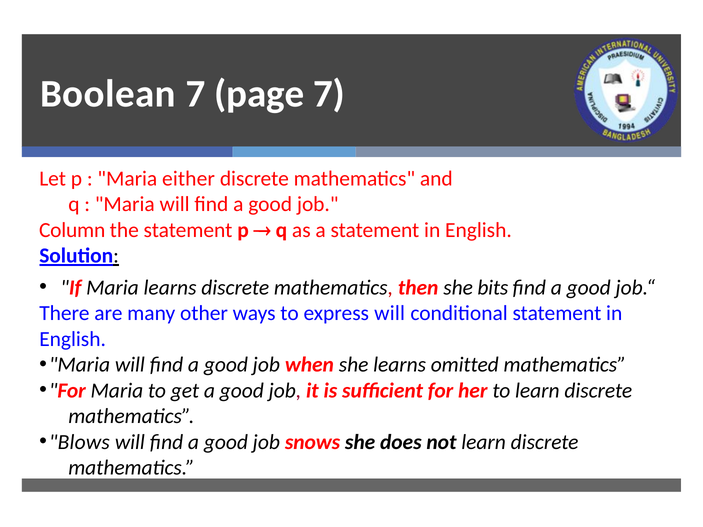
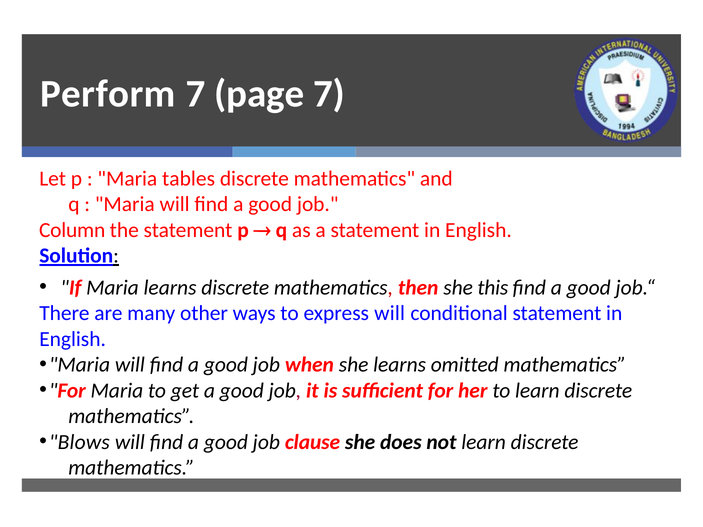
Boolean: Boolean -> Perform
either: either -> tables
bits: bits -> this
snows: snows -> clause
